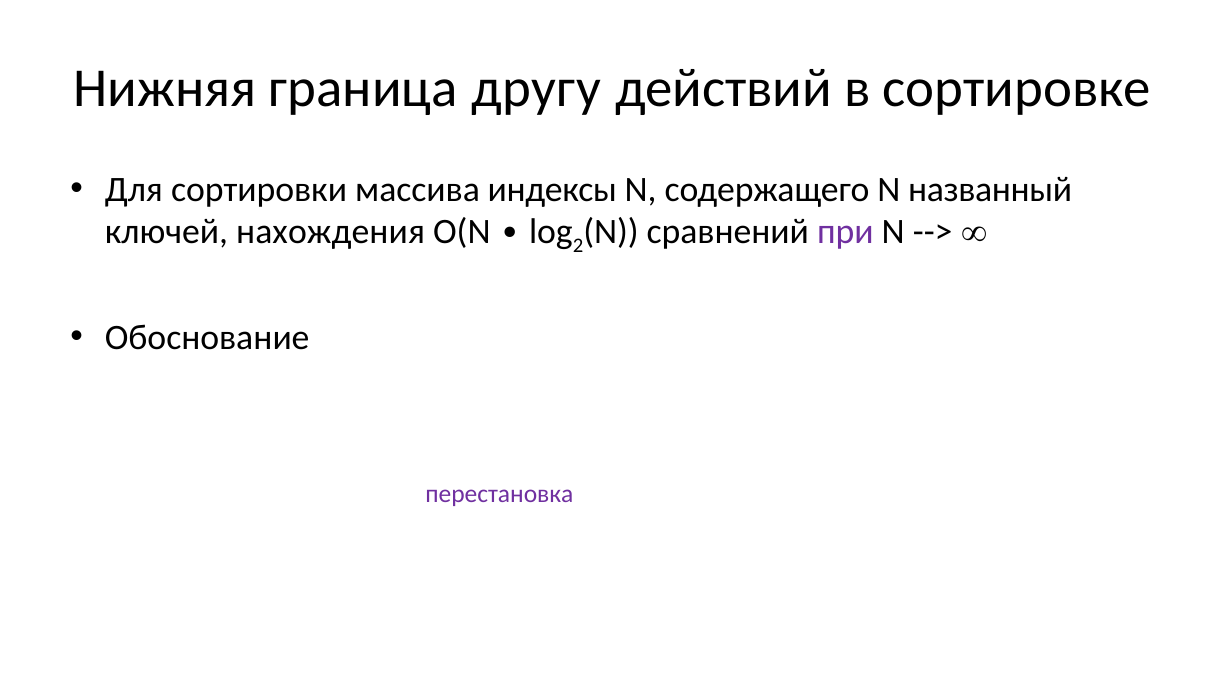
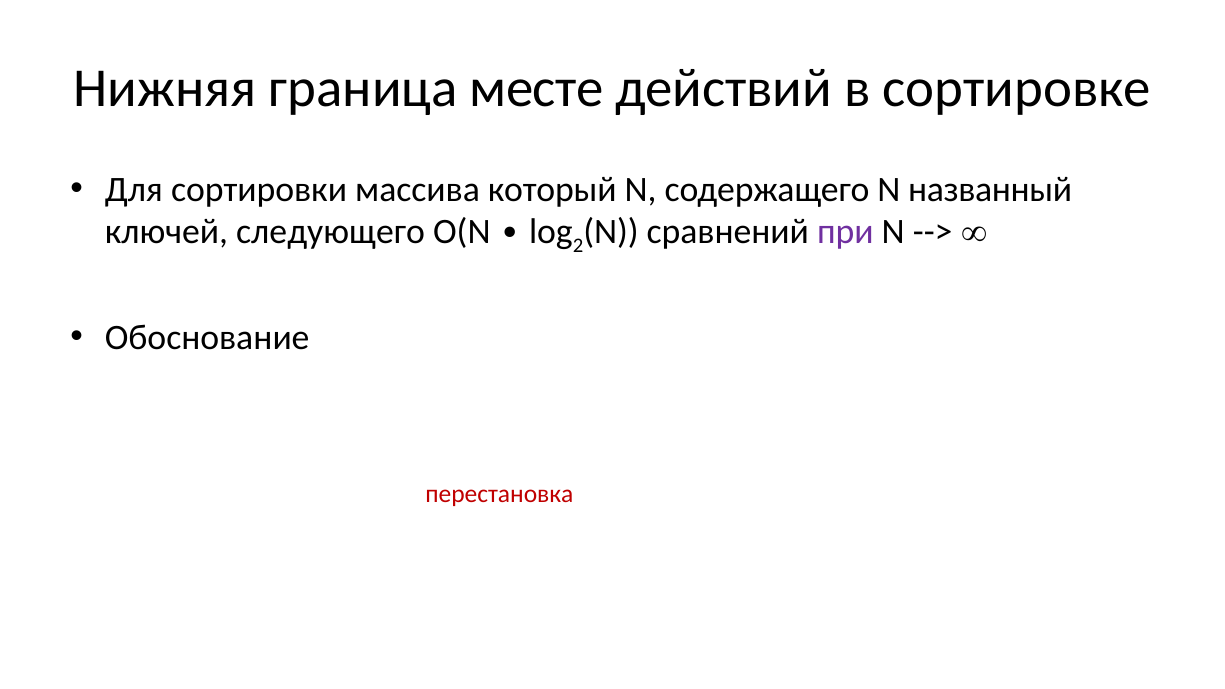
другу: другу -> месте
индексы: индексы -> который
нахождения: нахождения -> следующего
перестановка colour: purple -> red
